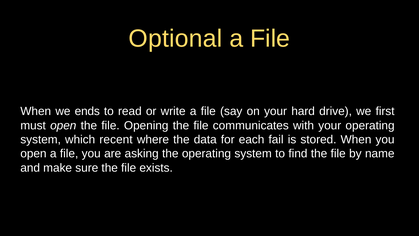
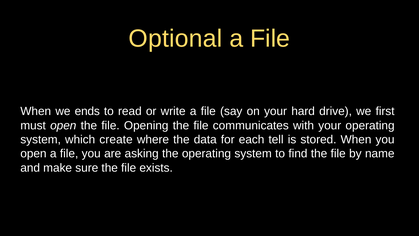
recent: recent -> create
fail: fail -> tell
